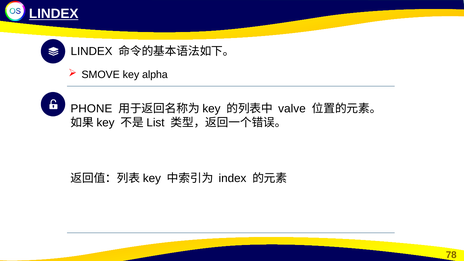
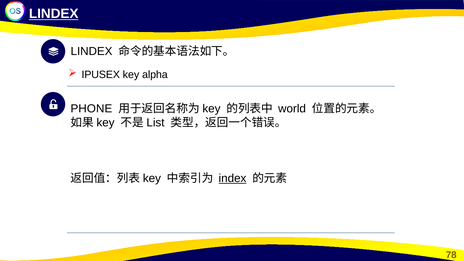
SMOVE: SMOVE -> IPUSEX
valve: valve -> world
index underline: none -> present
